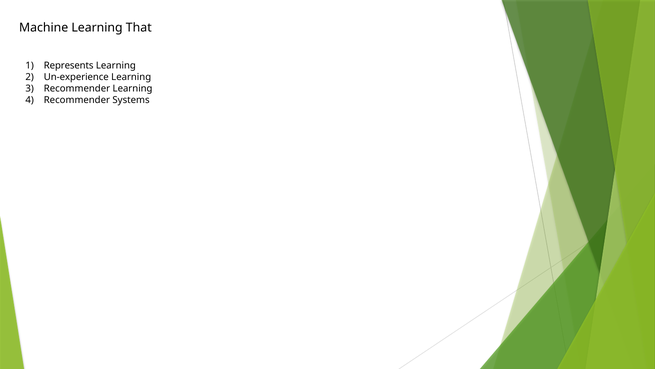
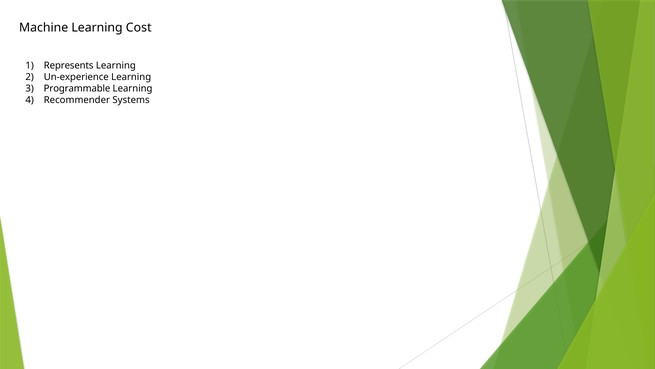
That: That -> Cost
Recommender at (77, 88): Recommender -> Programmable
